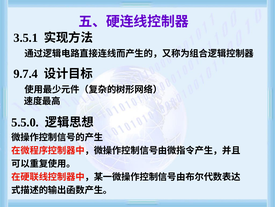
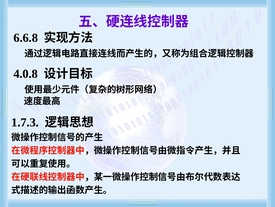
3.5.1: 3.5.1 -> 6.6.8
9.7.4: 9.7.4 -> 4.0.8
5.5.0: 5.5.0 -> 1.7.3
